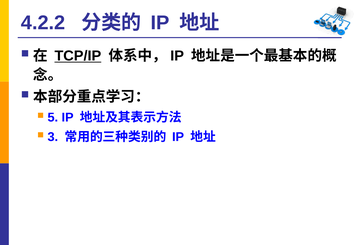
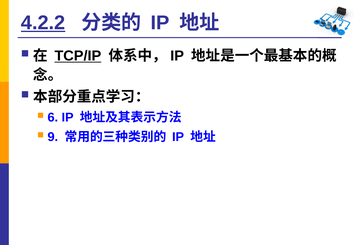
4.2.2 underline: none -> present
5: 5 -> 6
3: 3 -> 9
